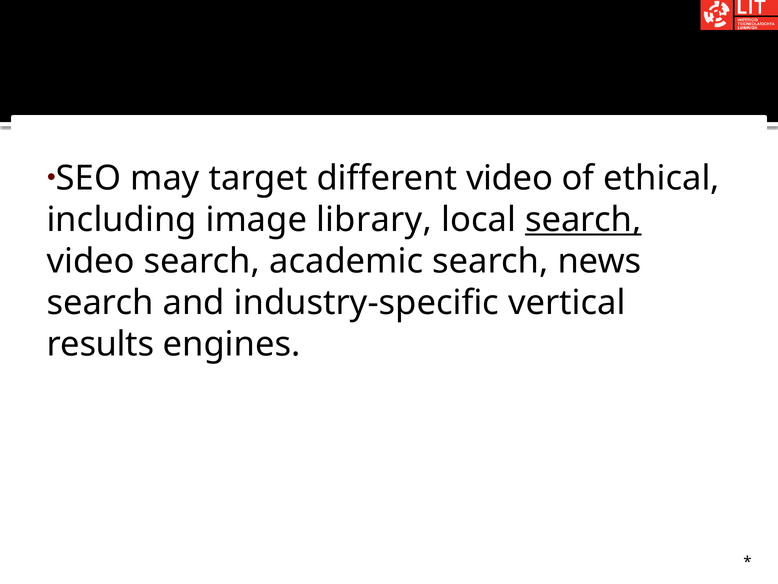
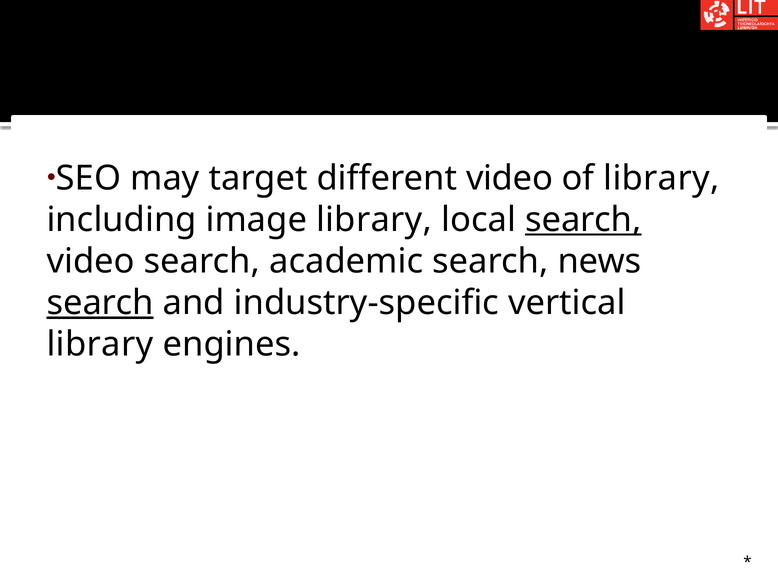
of ethical: ethical -> library
search at (100, 303) underline: none -> present
results at (100, 344): results -> library
